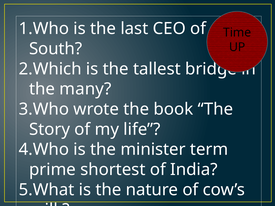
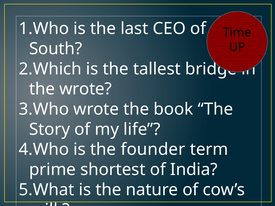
the many: many -> wrote
minister: minister -> founder
